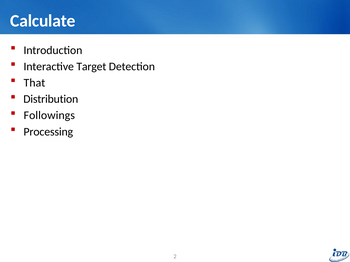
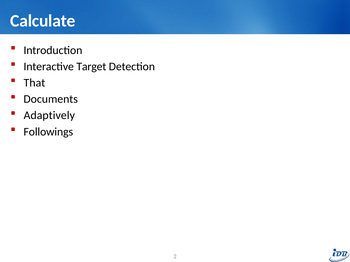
Distribution: Distribution -> Documents
Followings: Followings -> Adaptively
Processing: Processing -> Followings
